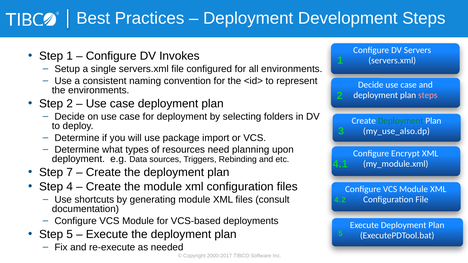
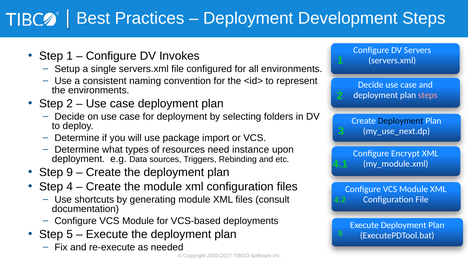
Deployment at (401, 121) colour: green -> black
my_use_also.dp: my_use_also.dp -> my_use_next.dp
planning: planning -> instance
7: 7 -> 9
